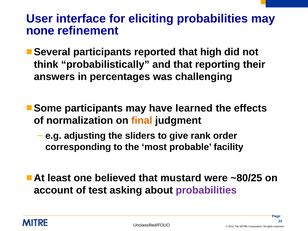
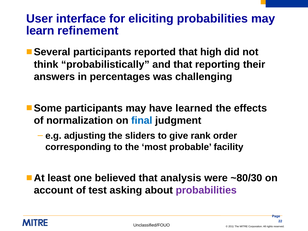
none: none -> learn
final colour: orange -> blue
mustard: mustard -> analysis
~80/25: ~80/25 -> ~80/30
